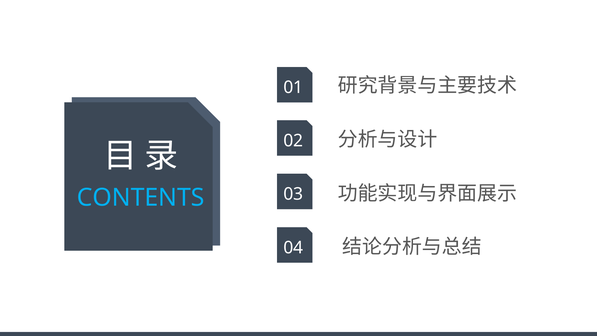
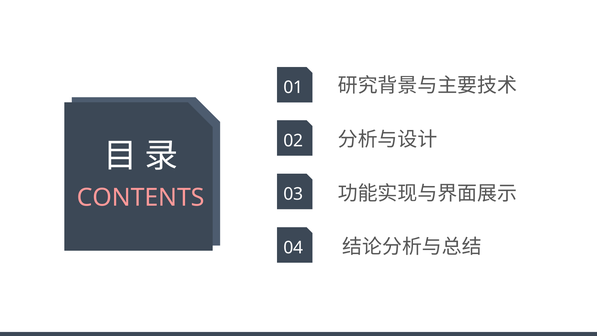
CONTENTS colour: light blue -> pink
